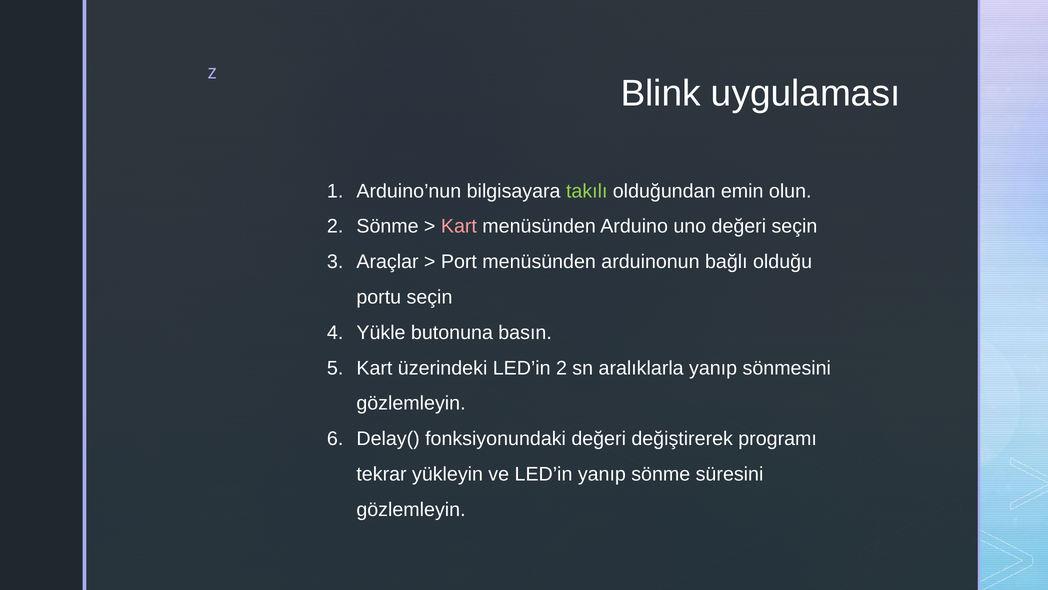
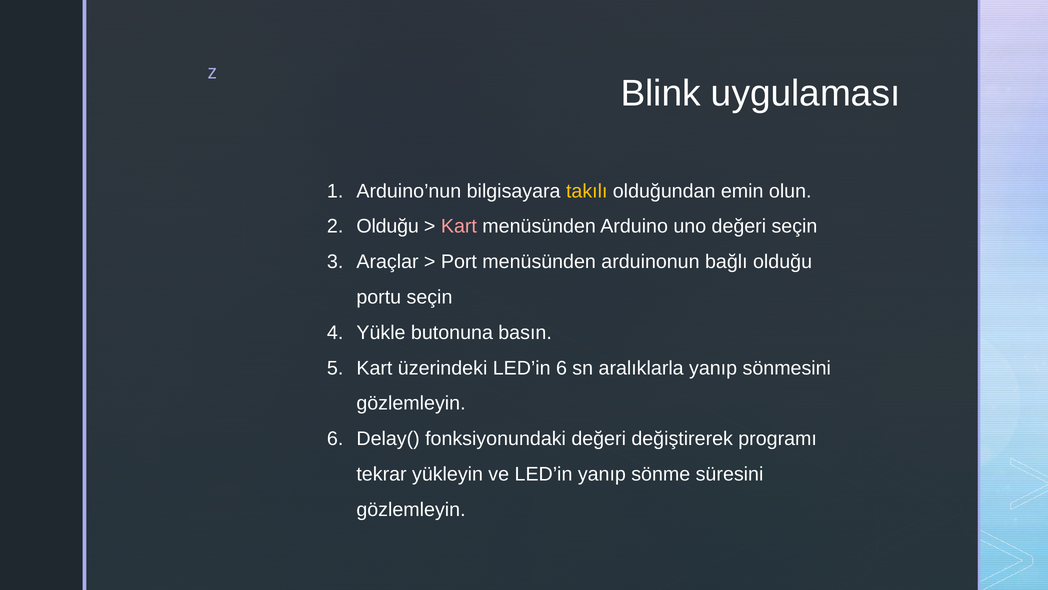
takılı colour: light green -> yellow
Sönme at (388, 226): Sönme -> Olduğu
LED’in 2: 2 -> 6
